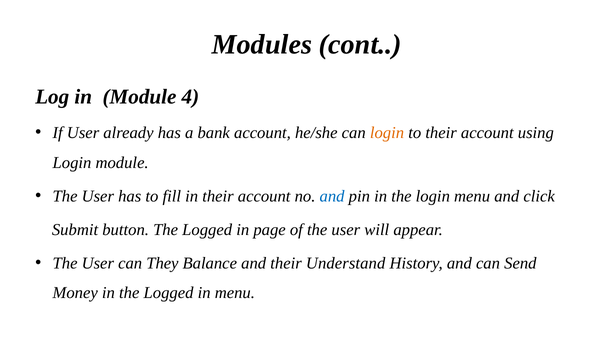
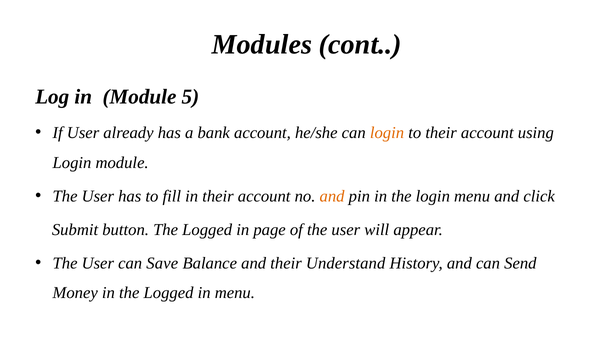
4: 4 -> 5
and at (332, 196) colour: blue -> orange
They: They -> Save
